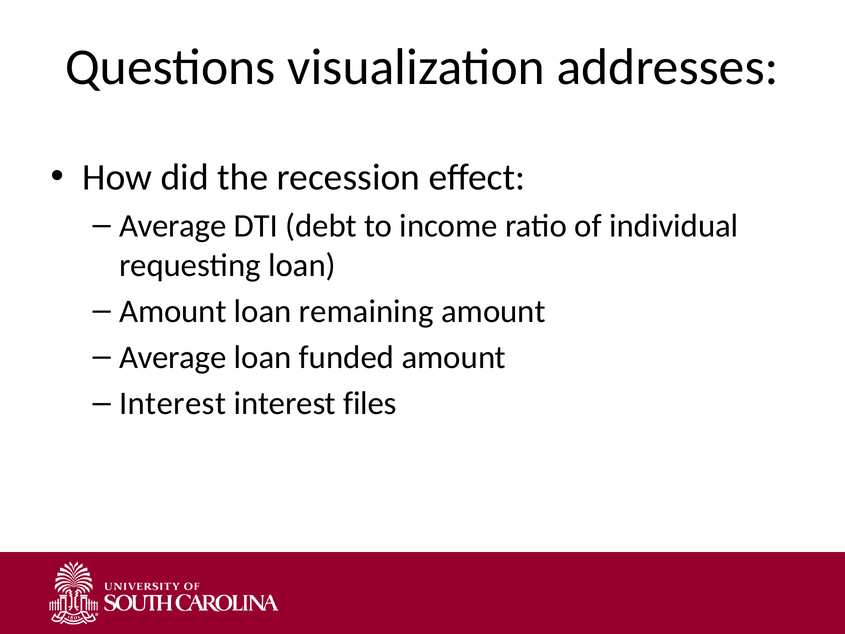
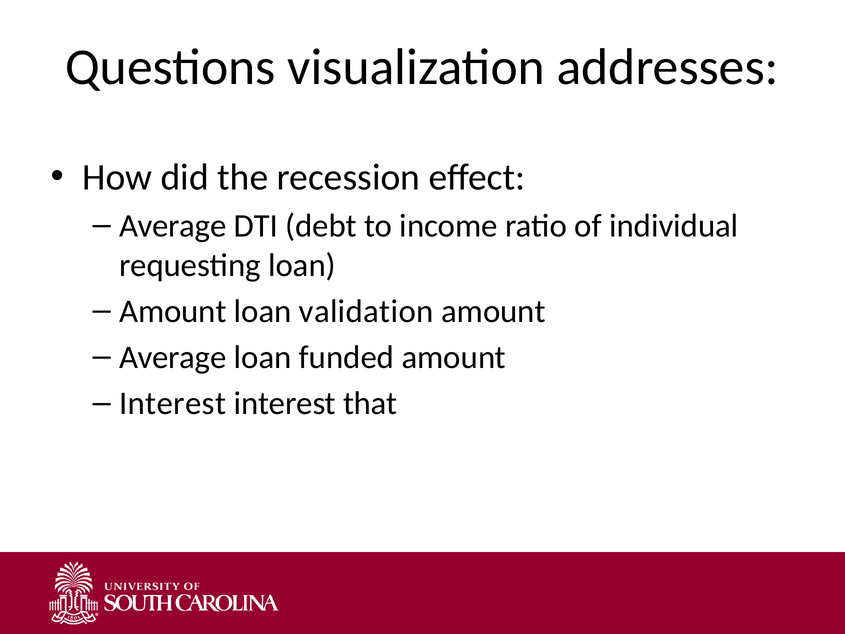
remaining: remaining -> validation
files: files -> that
